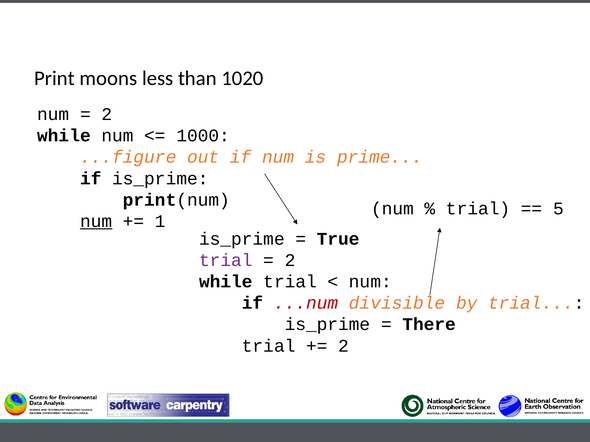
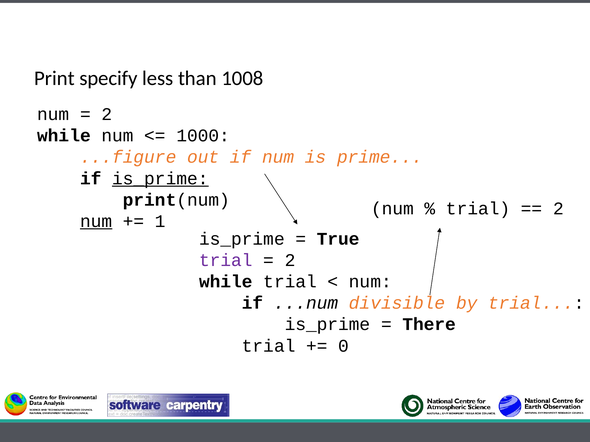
moons: moons -> specify
1020: 1020 -> 1008
is_prime at (160, 179) underline: none -> present
5 at (558, 209): 5 -> 2
...num colour: red -> black
2 at (344, 346): 2 -> 0
